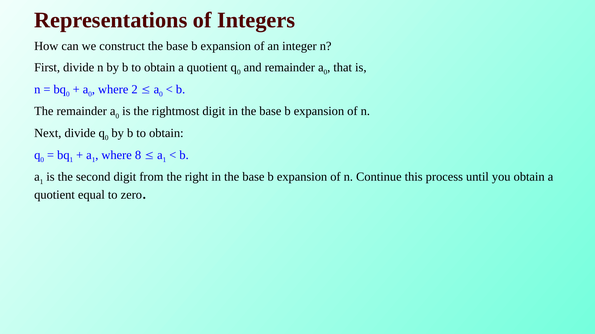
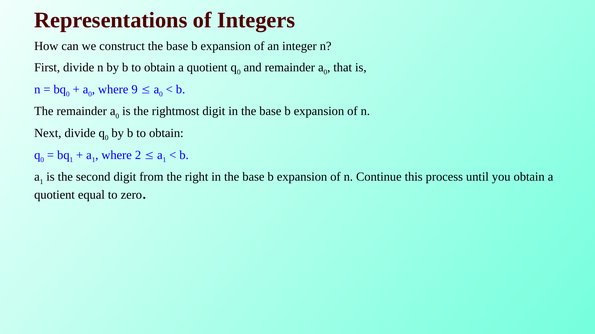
2: 2 -> 9
8: 8 -> 2
